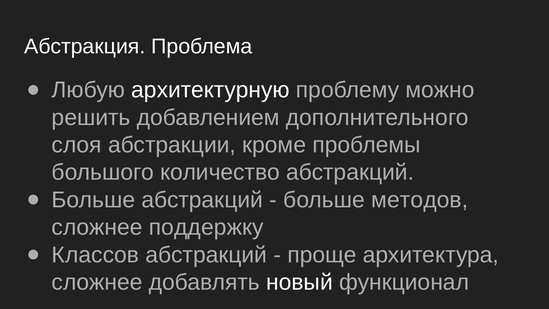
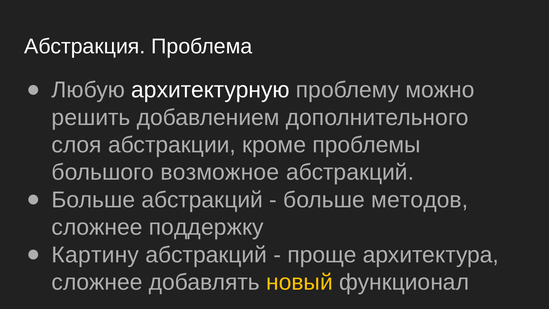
количество: количество -> возможное
Классов: Классов -> Картину
новый colour: white -> yellow
